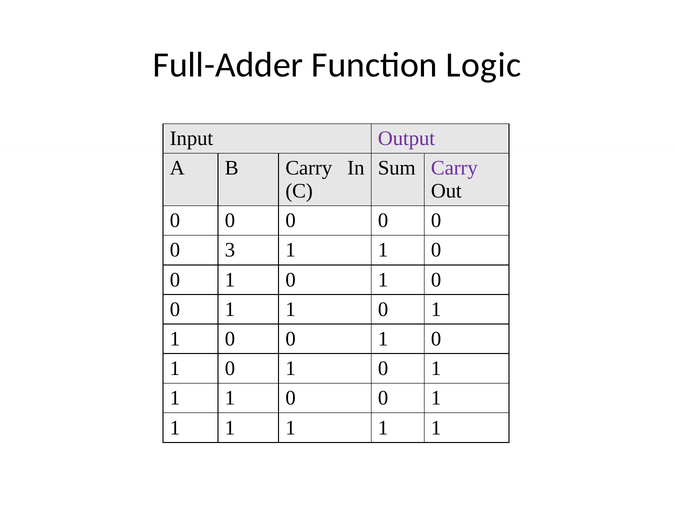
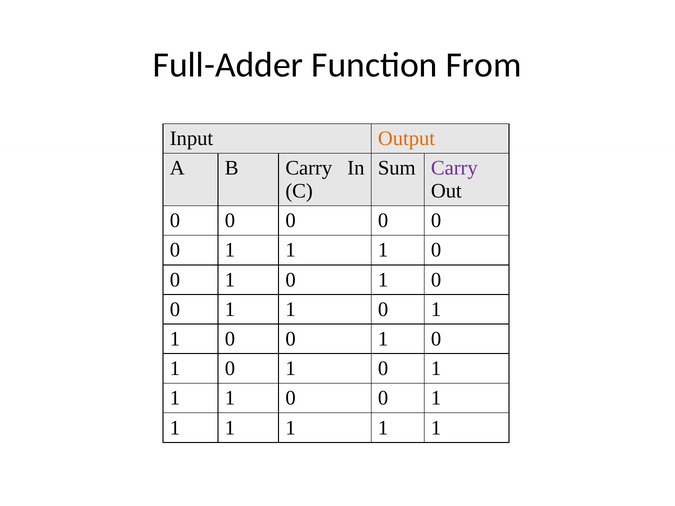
Logic: Logic -> From
Output colour: purple -> orange
3 at (230, 250): 3 -> 1
